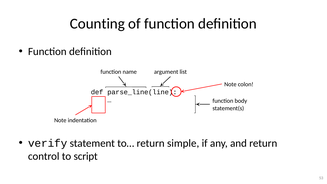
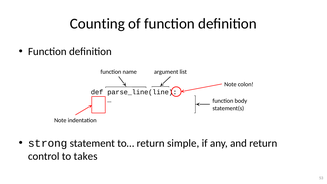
verify: verify -> strong
script: script -> takes
